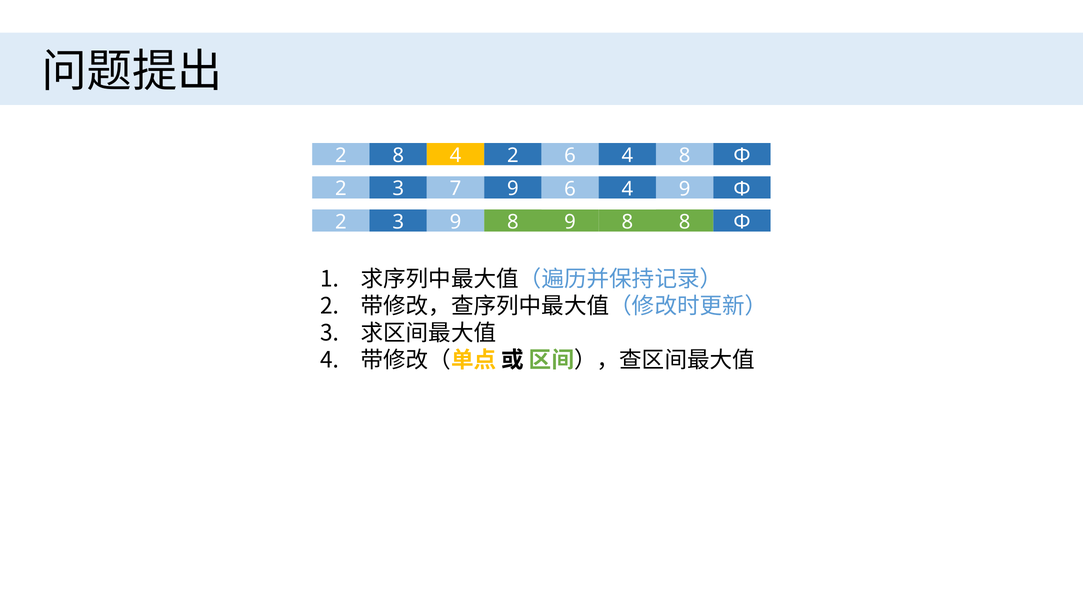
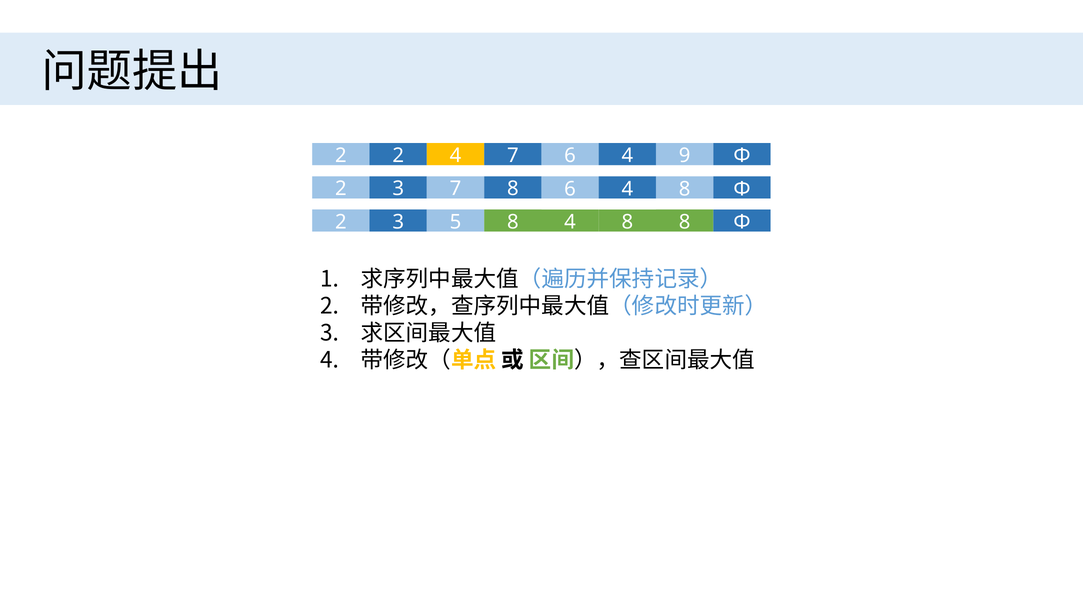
2 8: 8 -> 2
4 2: 2 -> 7
4 8: 8 -> 9
7 9: 9 -> 8
6 4 9: 9 -> 8
3 9: 9 -> 5
8 9: 9 -> 4
